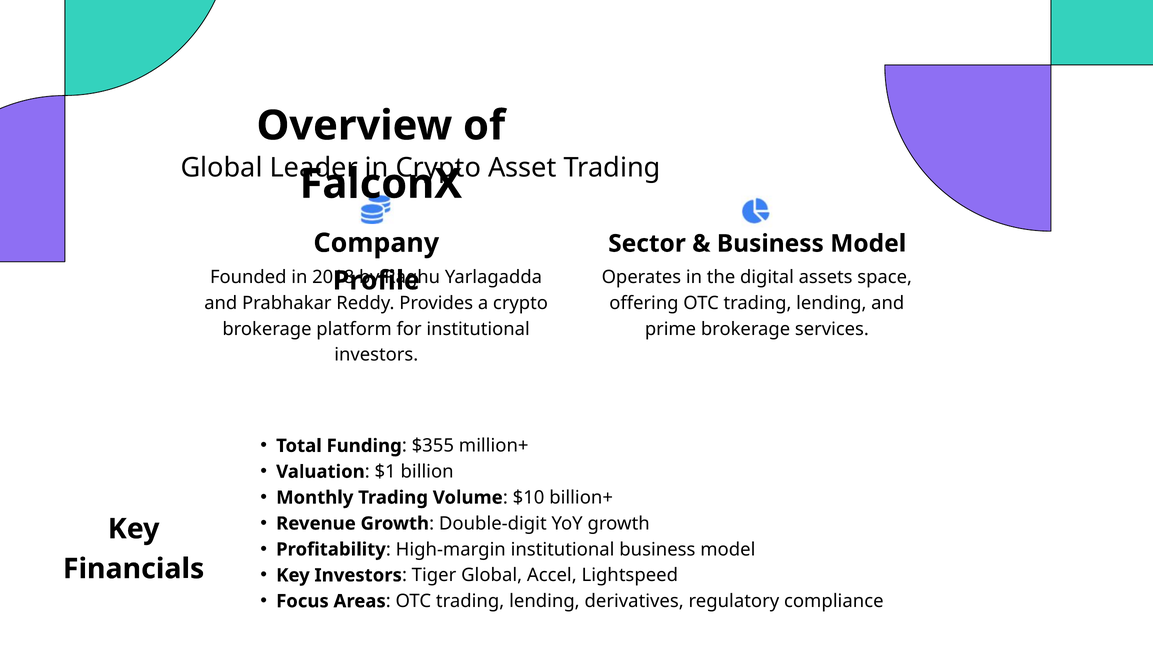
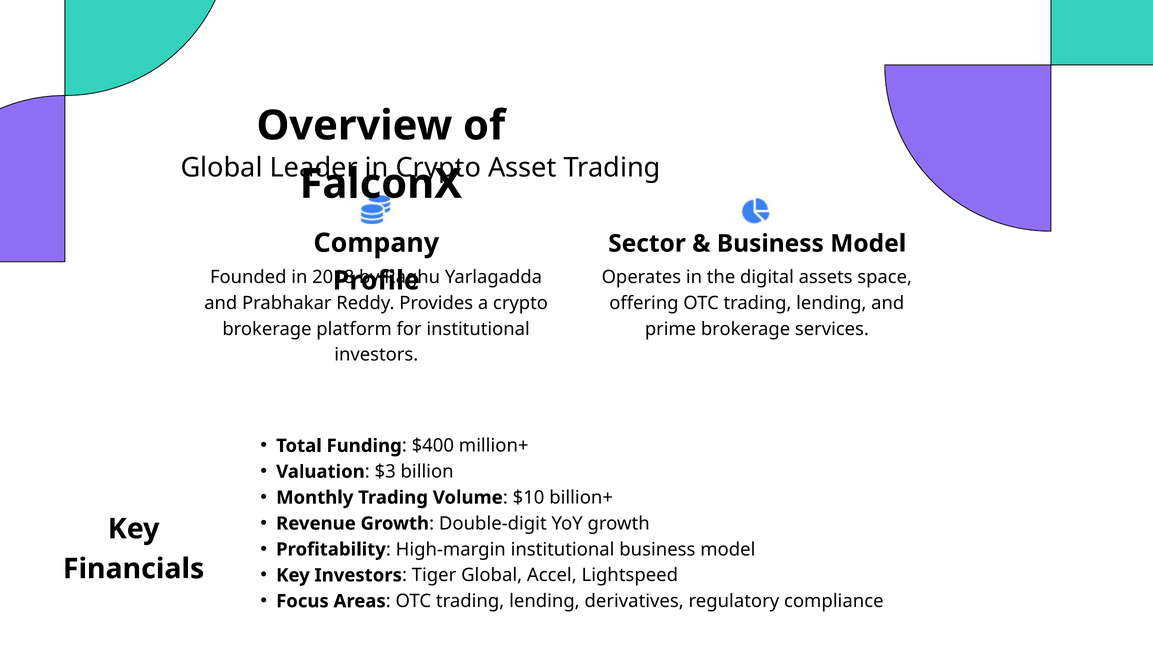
$355: $355 -> $400
$1: $1 -> $3
